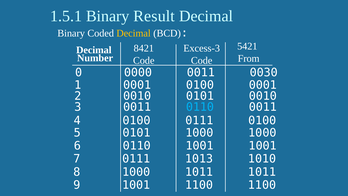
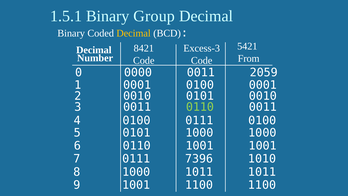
Result: Result -> Group
0030: 0030 -> 2059
0110 at (200, 107) colour: light blue -> light green
1013: 1013 -> 7396
